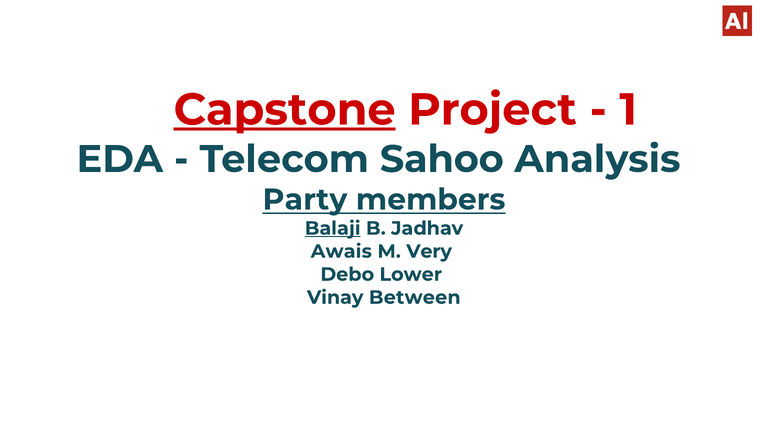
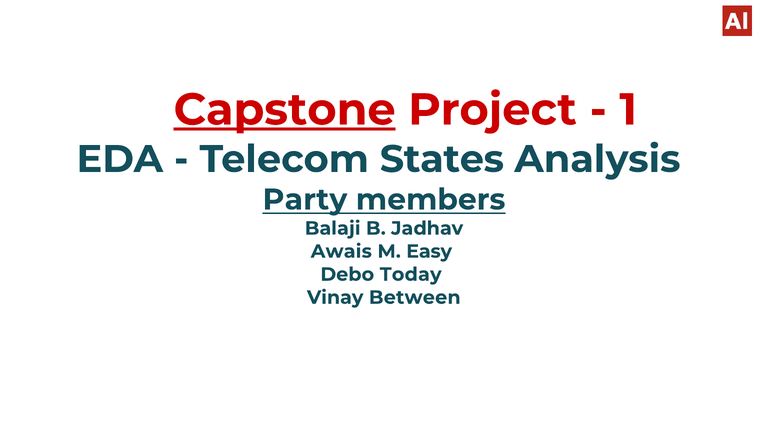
Sahoo: Sahoo -> States
Balaji underline: present -> none
Very: Very -> Easy
Lower: Lower -> Today
